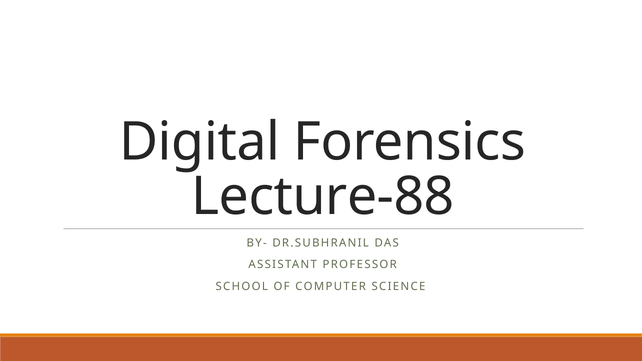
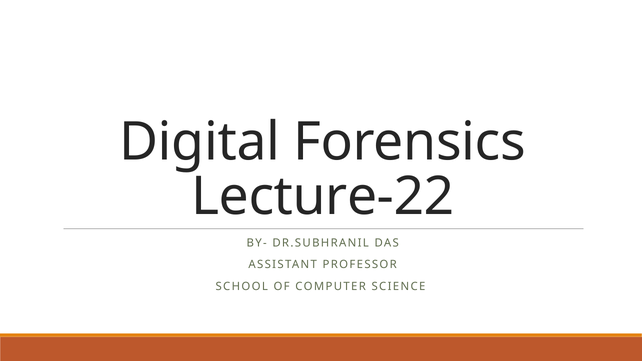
Lecture-88: Lecture-88 -> Lecture-22
